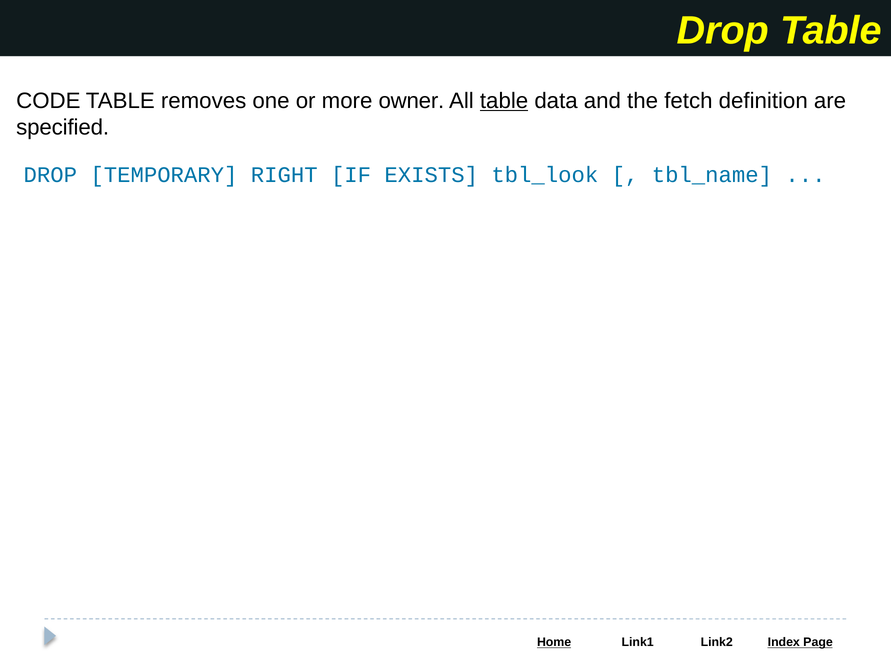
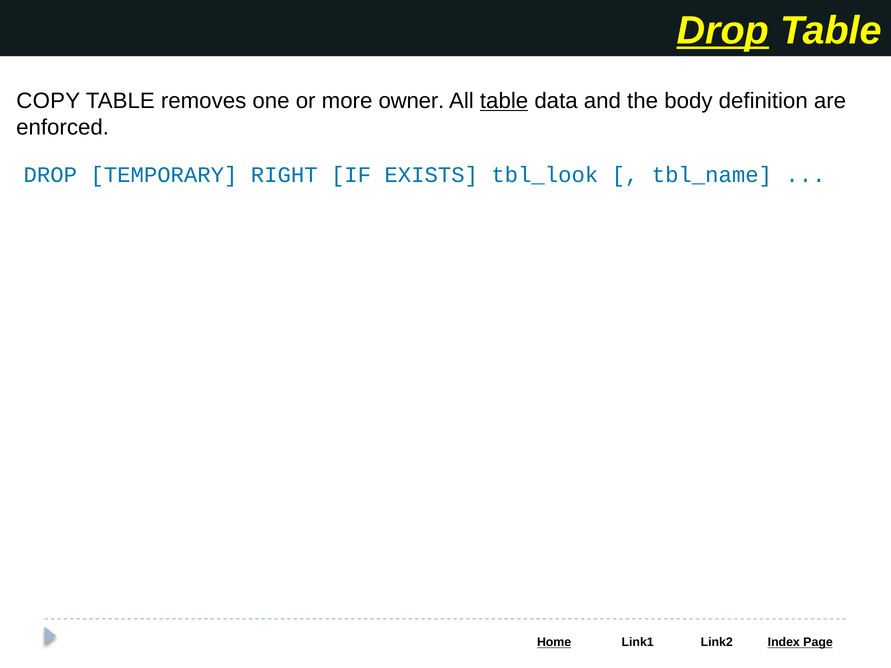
Drop at (723, 31) underline: none -> present
CODE: CODE -> COPY
fetch: fetch -> body
specified: specified -> enforced
